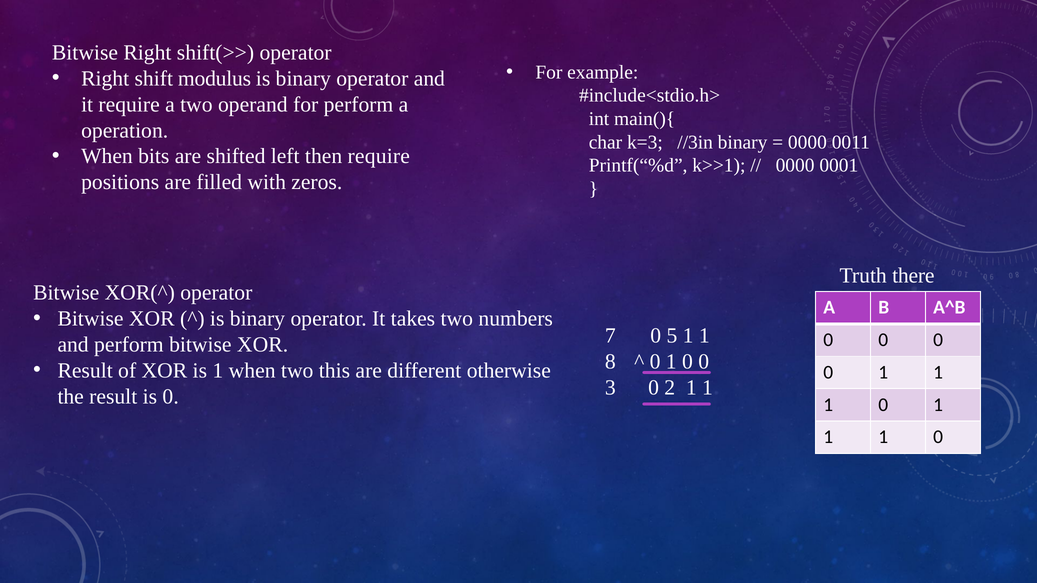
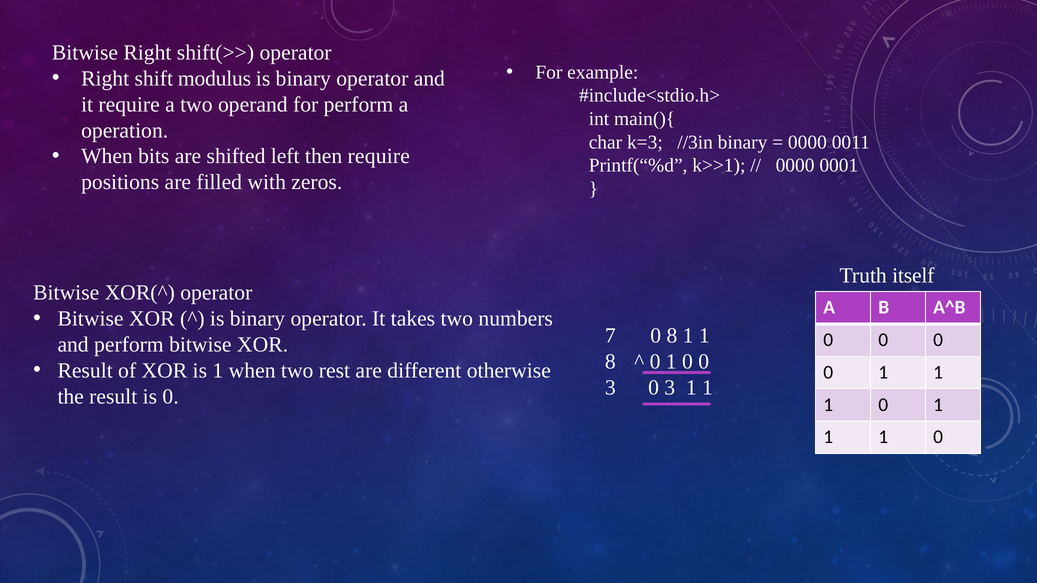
there: there -> itself
0 5: 5 -> 8
this: this -> rest
3 0 2: 2 -> 3
